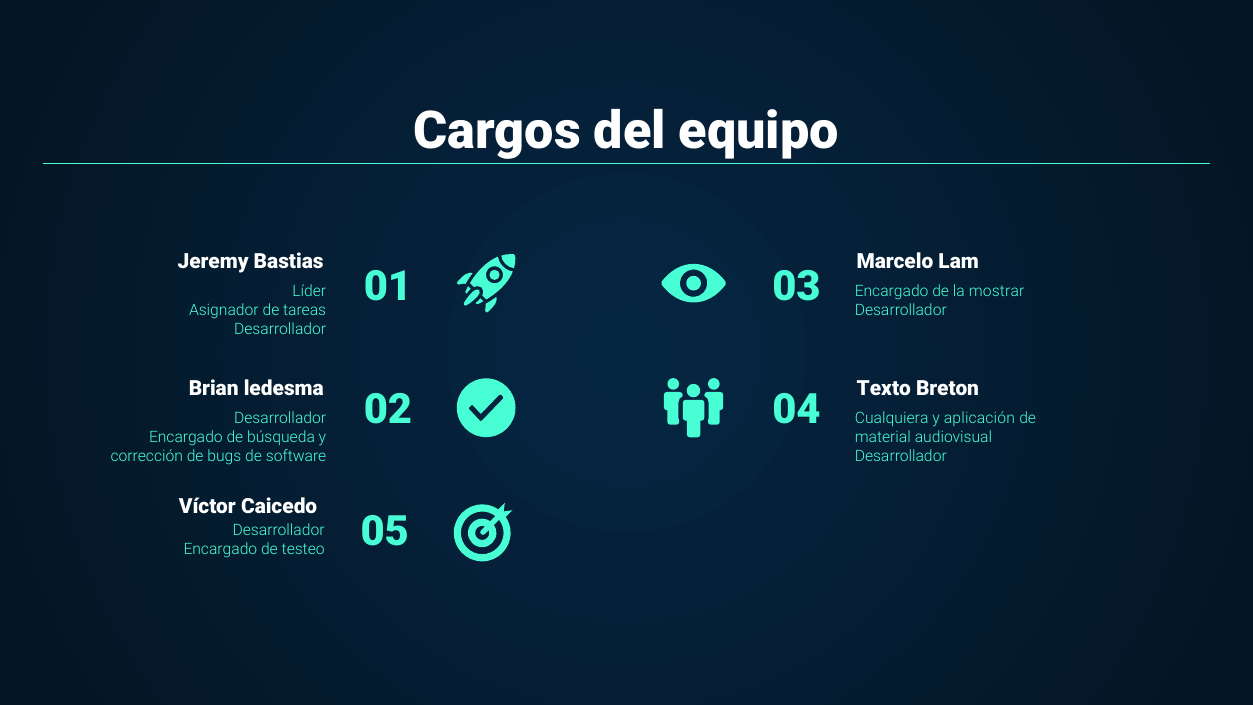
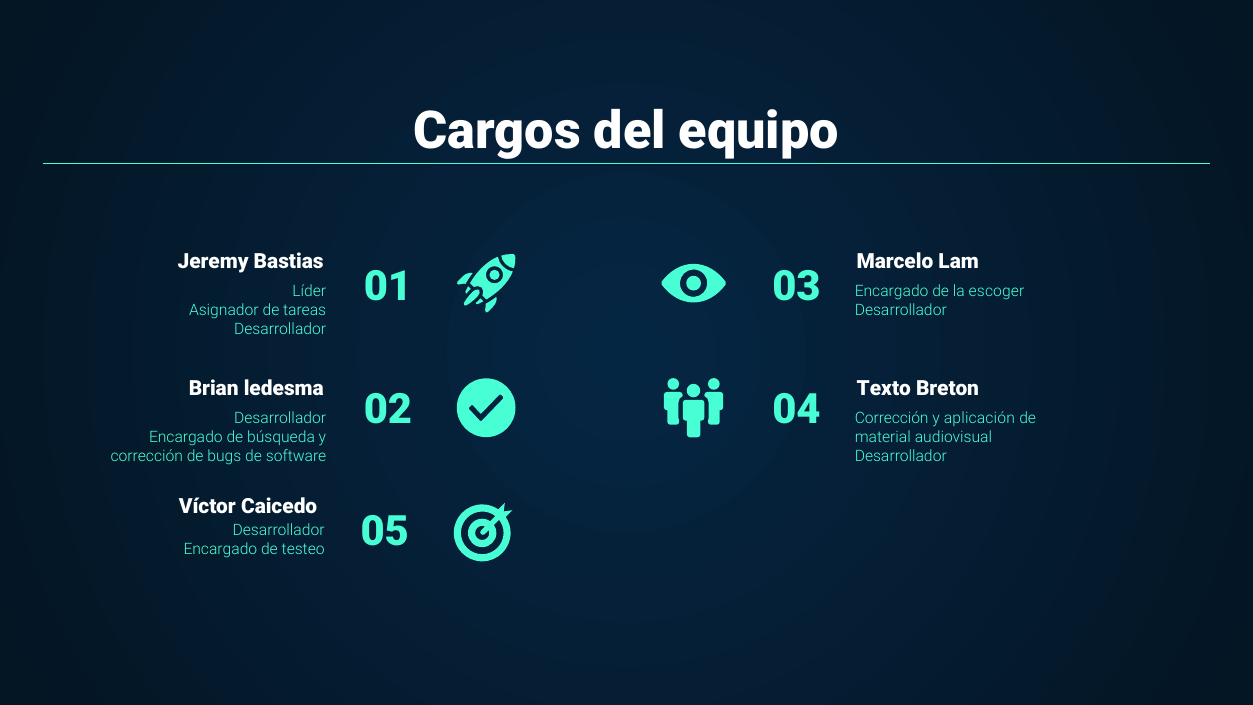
mostrar: mostrar -> escoger
Cualquiera at (892, 418): Cualquiera -> Corrección
